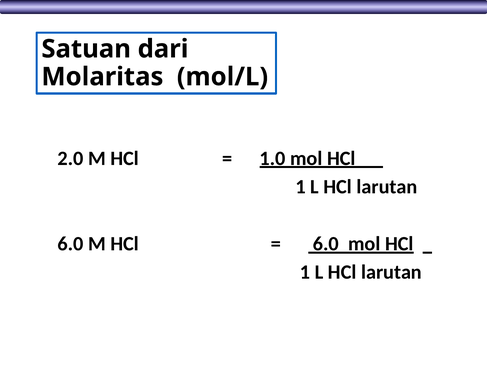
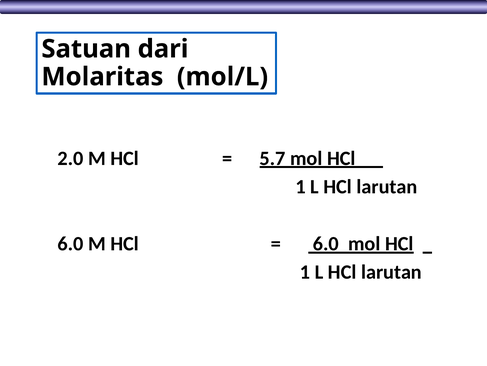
1.0: 1.0 -> 5.7
